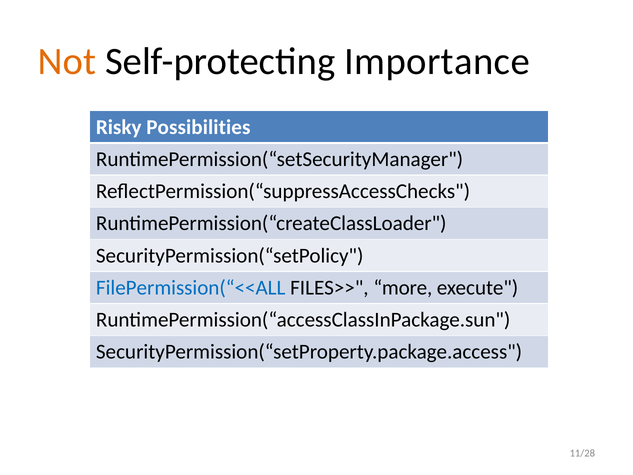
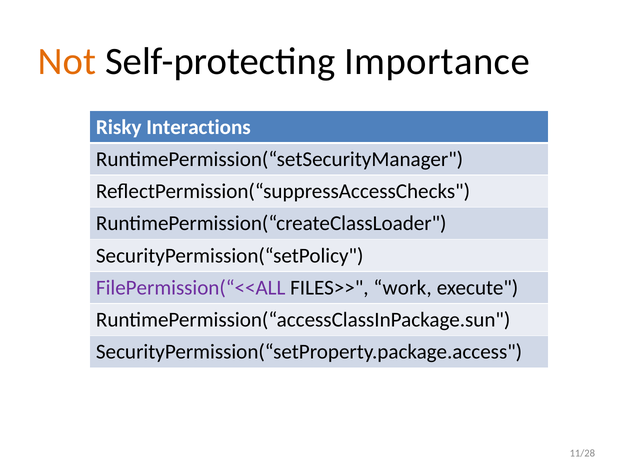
Possibilities: Possibilities -> Interactions
FilePermission(“<<ALL colour: blue -> purple
more: more -> work
